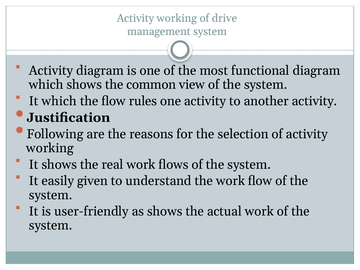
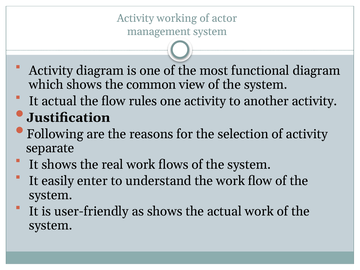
drive: drive -> actor
It which: which -> actual
working at (50, 148): working -> separate
given: given -> enter
